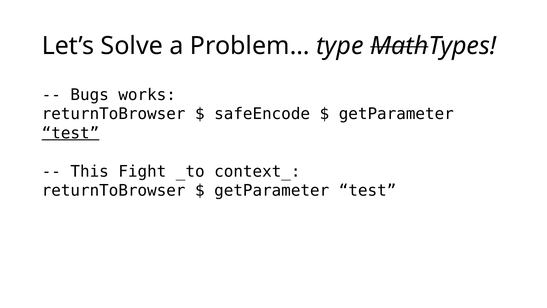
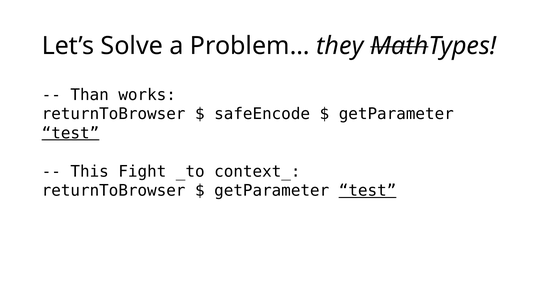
type: type -> they
Bugs: Bugs -> Than
test at (368, 190) underline: none -> present
